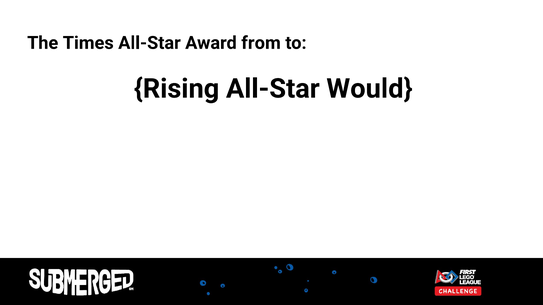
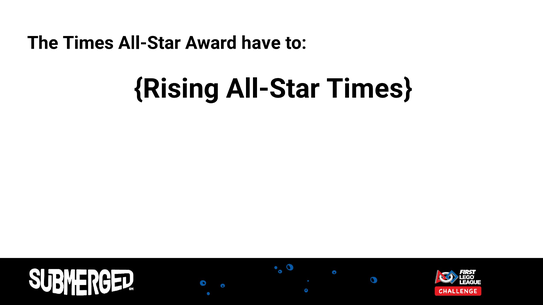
from: from -> have
All-Star Would: Would -> Times
